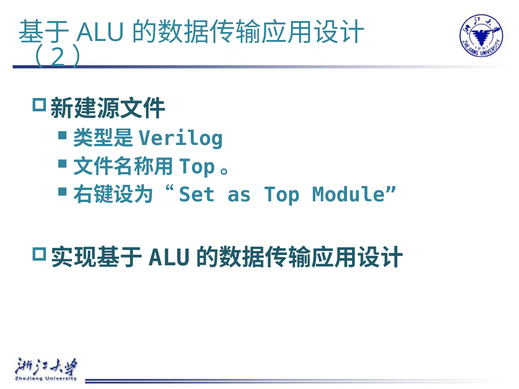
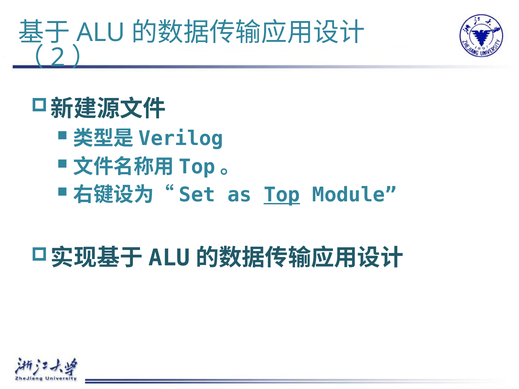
Top underline: none -> present
